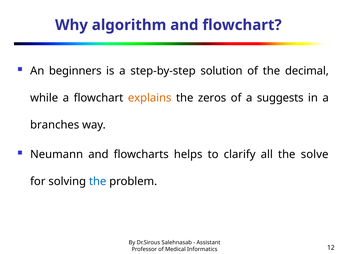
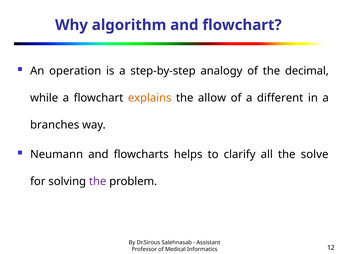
beginners: beginners -> operation
solution: solution -> analogy
zeros: zeros -> allow
suggests: suggests -> different
the at (98, 181) colour: blue -> purple
